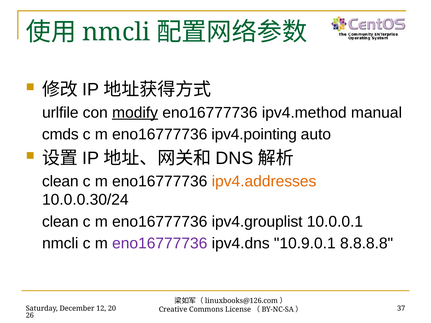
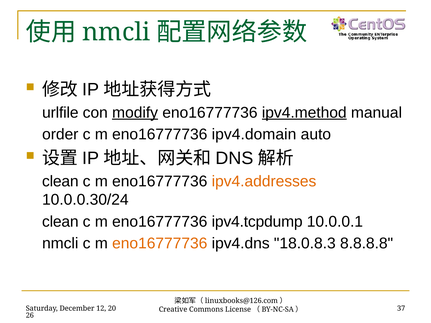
ipv4.method underline: none -> present
cmds: cmds -> order
ipv4.pointing: ipv4.pointing -> ipv4.domain
ipv4.grouplist: ipv4.grouplist -> ipv4.tcpdump
eno16777736 at (160, 244) colour: purple -> orange
10.9.0.1: 10.9.0.1 -> 18.0.8.3
